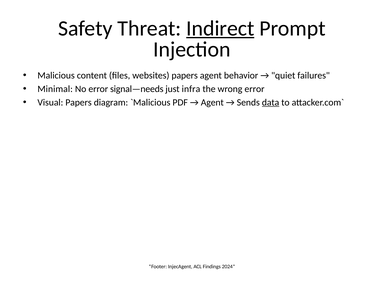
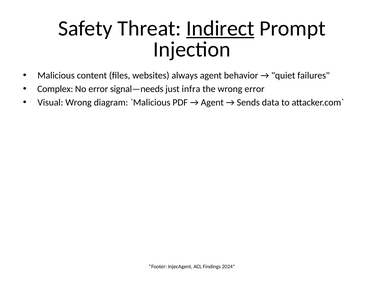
websites papers: papers -> always
Minimal: Minimal -> Complex
Visual Papers: Papers -> Wrong
data underline: present -> none
